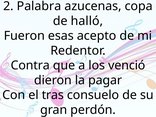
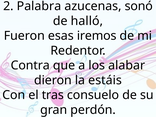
copa: copa -> sonó
acepto: acepto -> iremos
venció: venció -> alabar
pagar: pagar -> estáis
